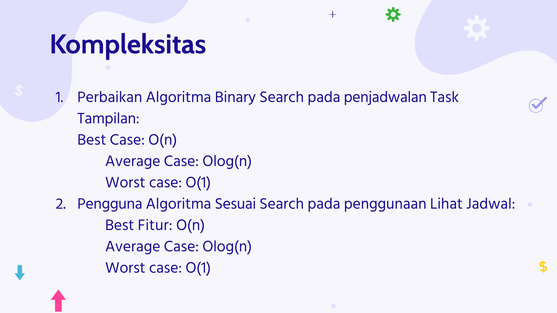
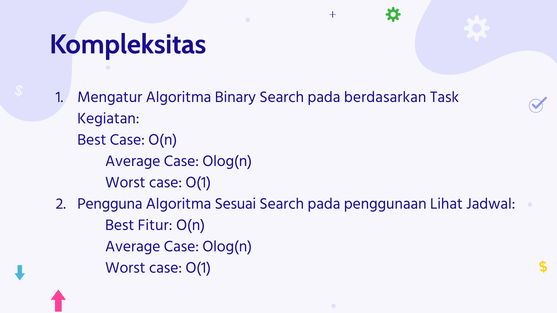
Perbaikan: Perbaikan -> Mengatur
penjadwalan: penjadwalan -> berdasarkan
Tampilan: Tampilan -> Kegiatan
